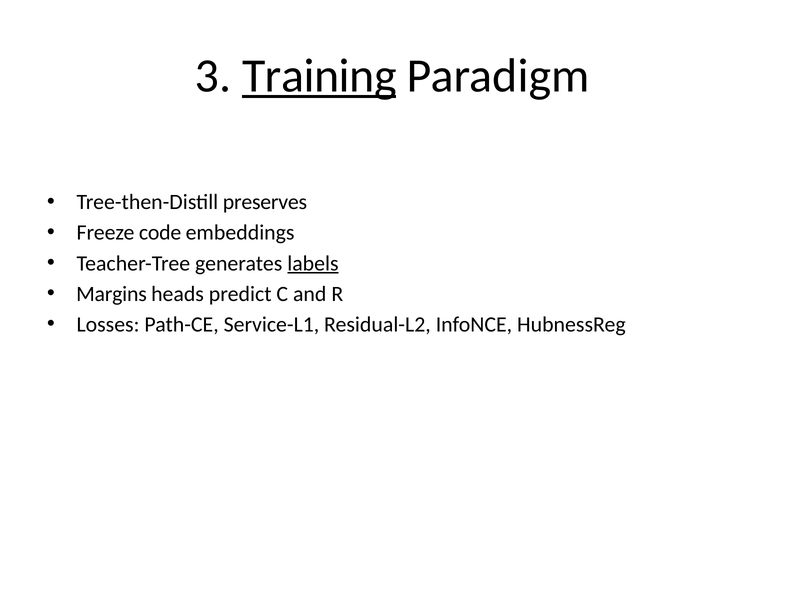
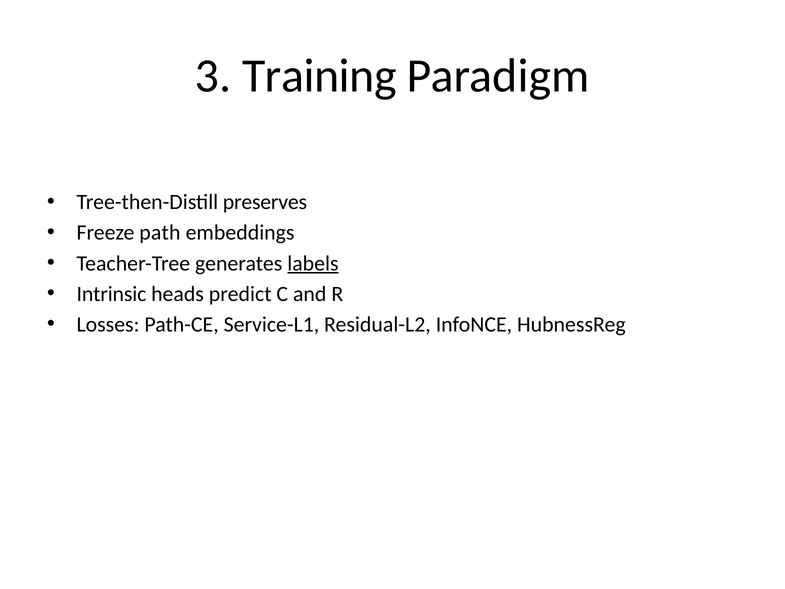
Training underline: present -> none
code: code -> path
Margins: Margins -> Intrinsic
